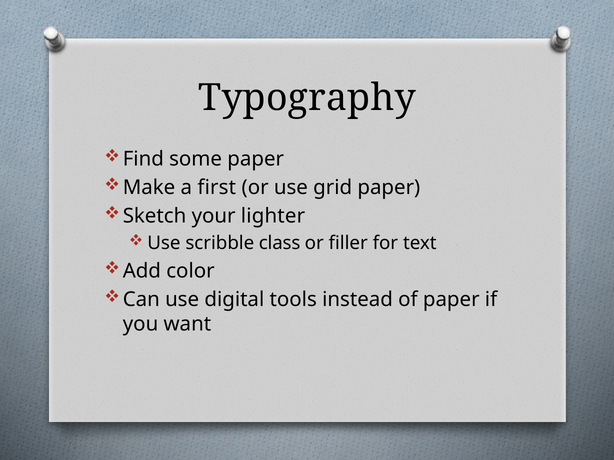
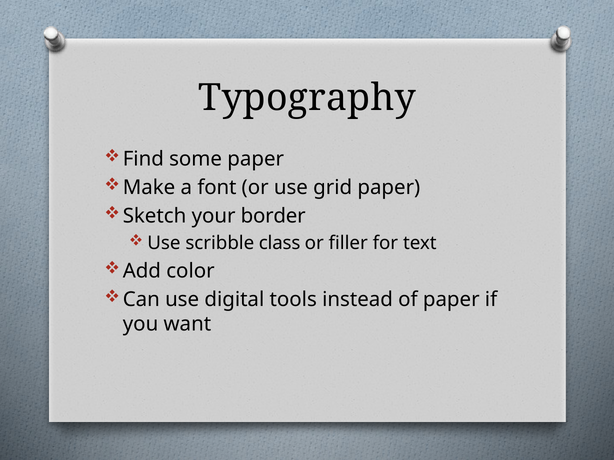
first: first -> font
lighter: lighter -> border
